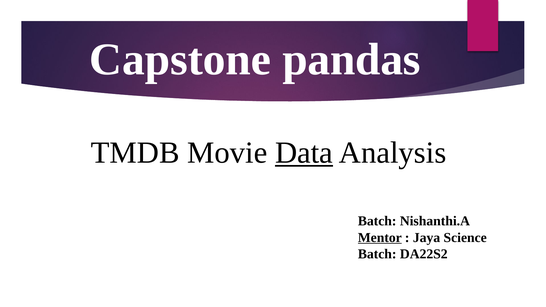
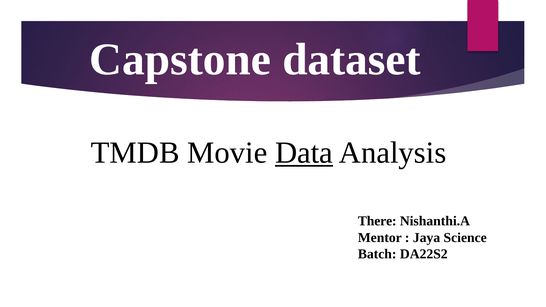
pandas: pandas -> dataset
Batch at (377, 221): Batch -> There
Mentor underline: present -> none
